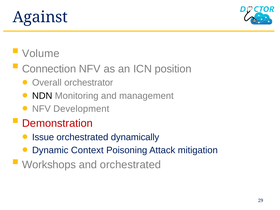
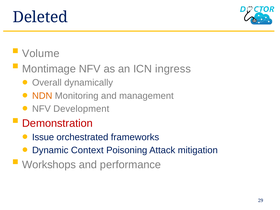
Against: Against -> Deleted
Connection: Connection -> Montimage
position: position -> ingress
orchestrator: orchestrator -> dynamically
NDN colour: black -> orange
dynamically: dynamically -> frameworks
and orchestrated: orchestrated -> performance
